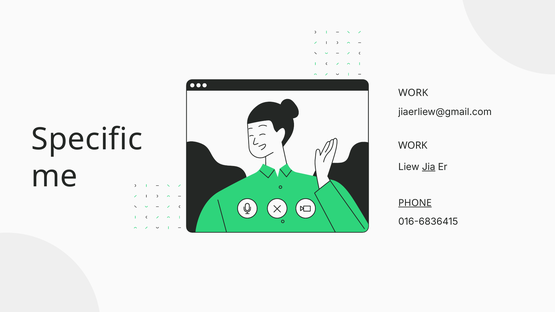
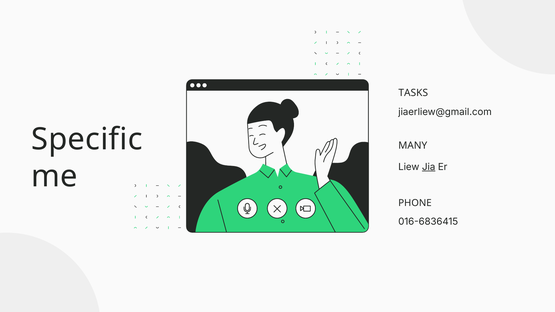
WORK at (413, 93): WORK -> TASKS
WORK at (413, 146): WORK -> MANY
PHONE underline: present -> none
